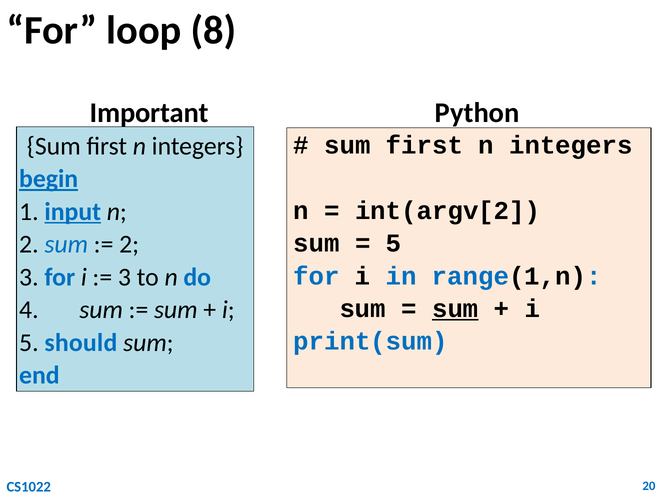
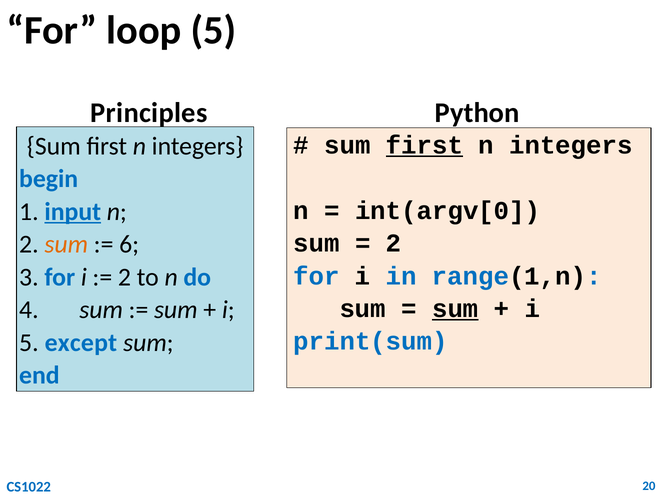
loop 8: 8 -> 5
Important: Important -> Principles
first at (424, 145) underline: none -> present
begin underline: present -> none
int(argv[2: int(argv[2 -> int(argv[0
5 at (394, 244): 5 -> 2
sum at (66, 245) colour: blue -> orange
2 at (129, 245): 2 -> 6
3 at (124, 277): 3 -> 2
should: should -> except
